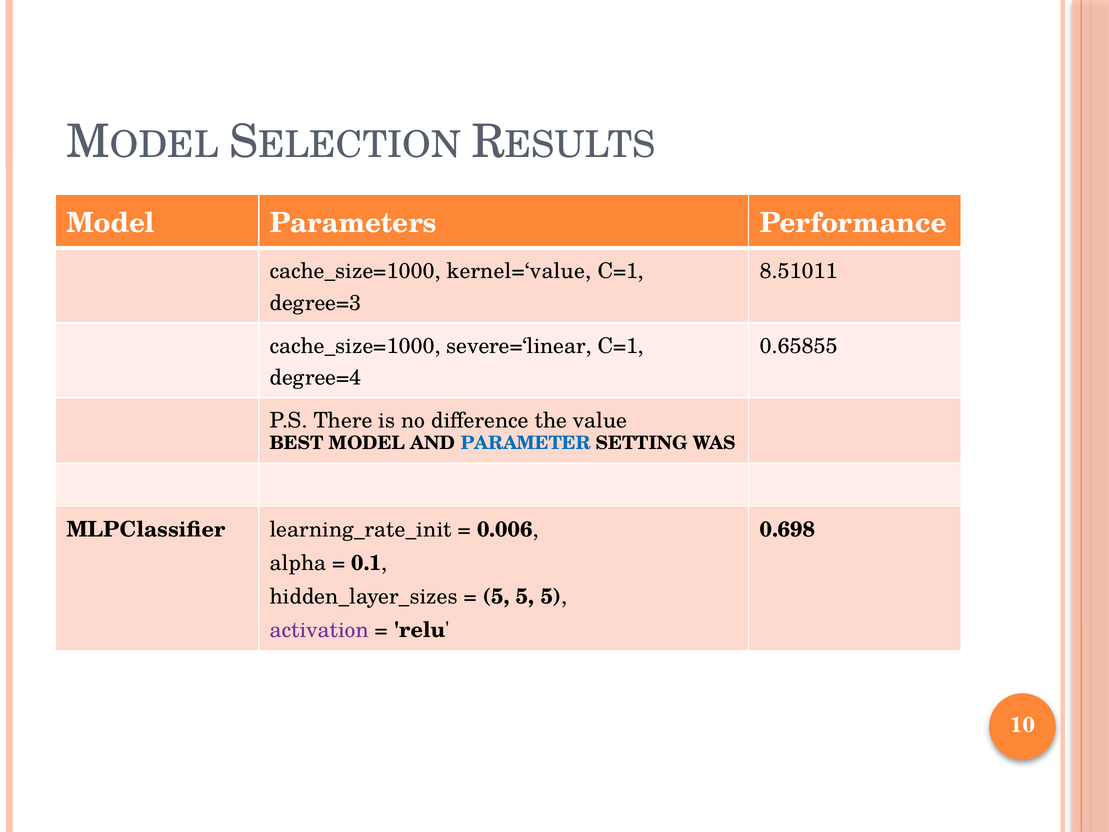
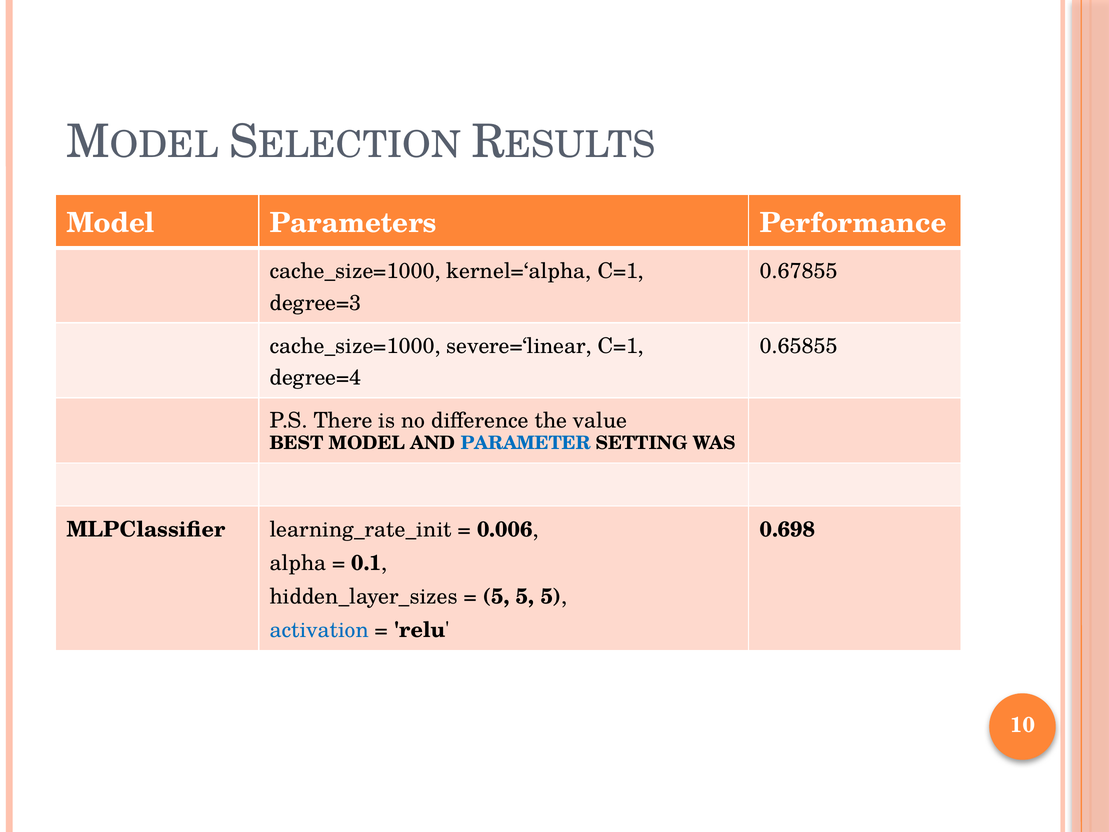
kernel=‘value: kernel=‘value -> kernel=‘alpha
8.51011: 8.51011 -> 0.67855
activation colour: purple -> blue
